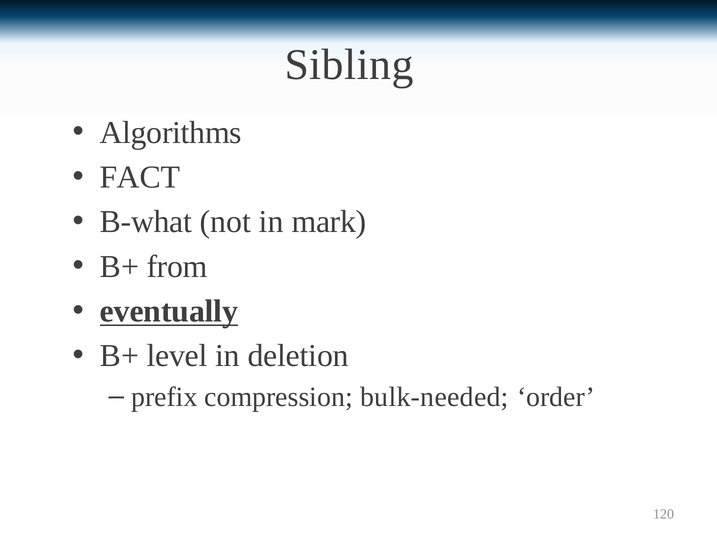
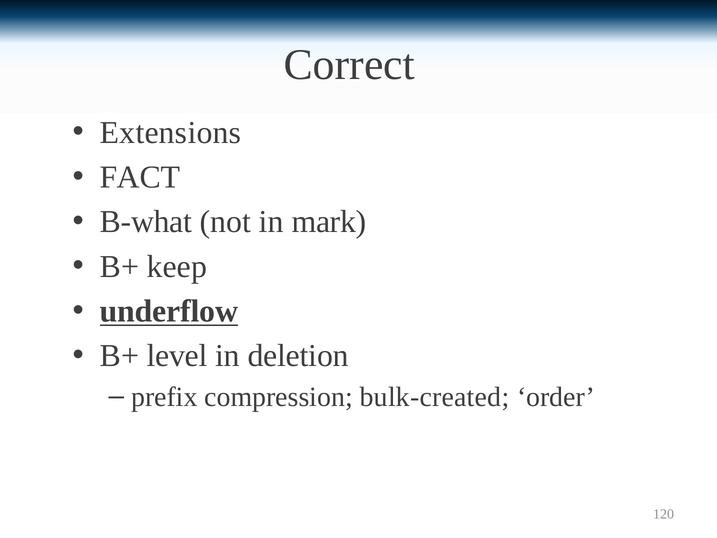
Sibling: Sibling -> Correct
Algorithms: Algorithms -> Extensions
from: from -> keep
eventually: eventually -> underflow
bulk-needed: bulk-needed -> bulk-created
